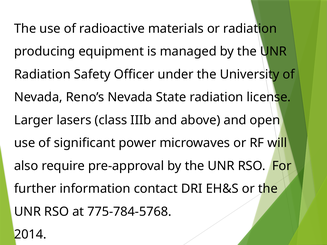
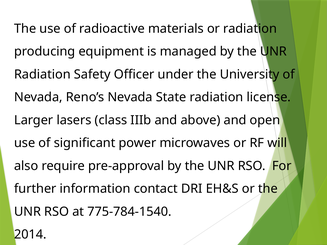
775-784-5768: 775-784-5768 -> 775-784-1540
